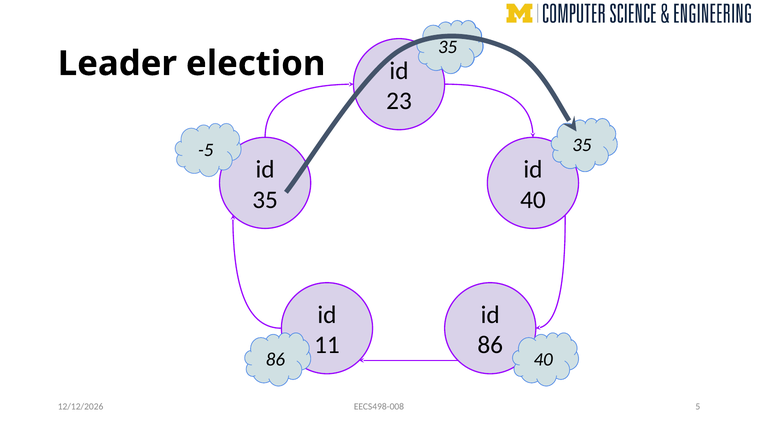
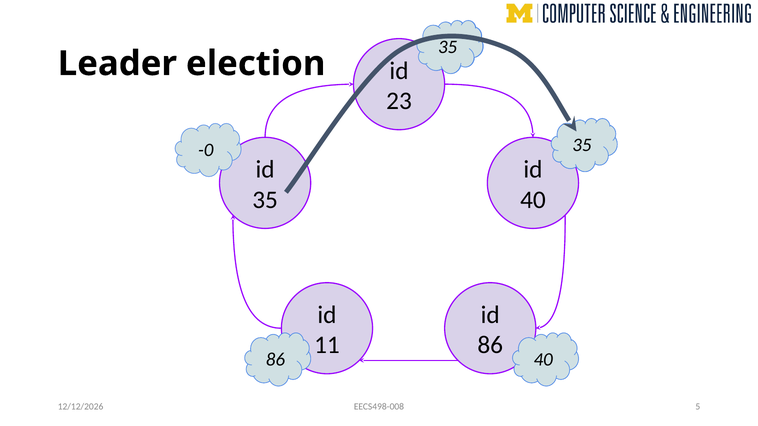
-5: -5 -> -0
